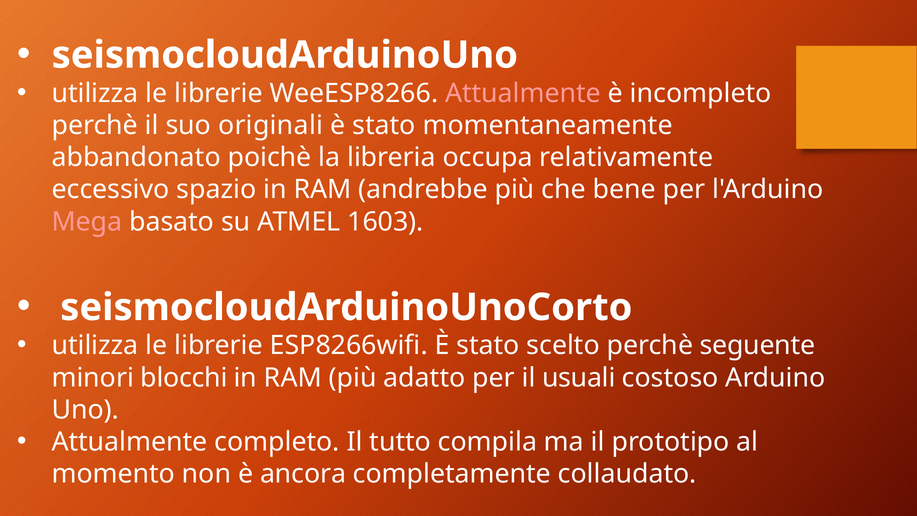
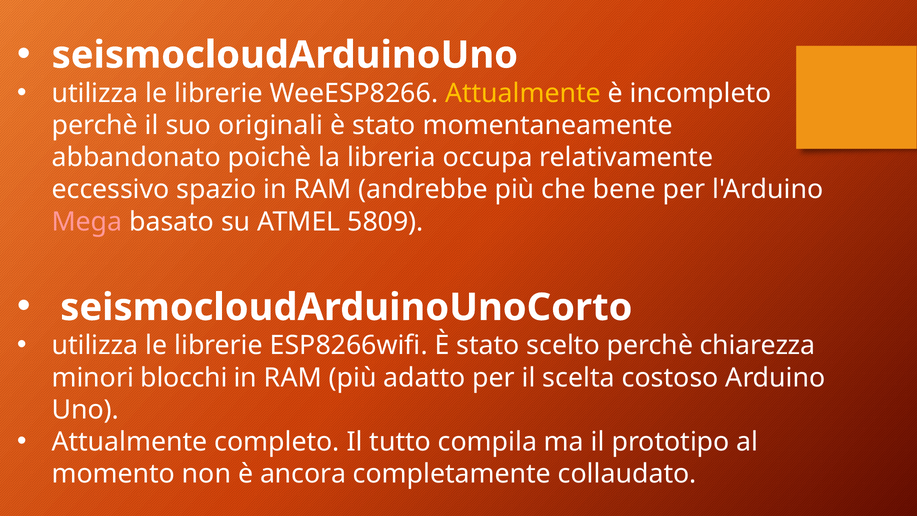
Attualmente at (523, 93) colour: pink -> yellow
1603: 1603 -> 5809
seguente: seguente -> chiarezza
usuali: usuali -> scelta
